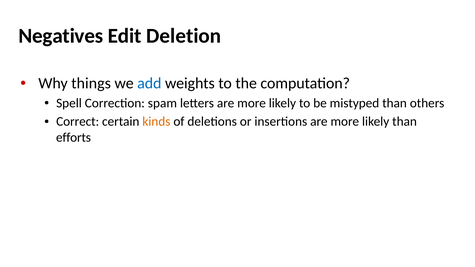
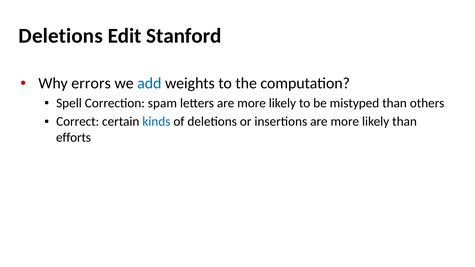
Negatives at (61, 36): Negatives -> Deletions
Deletion: Deletion -> Stanford
things: things -> errors
kinds colour: orange -> blue
